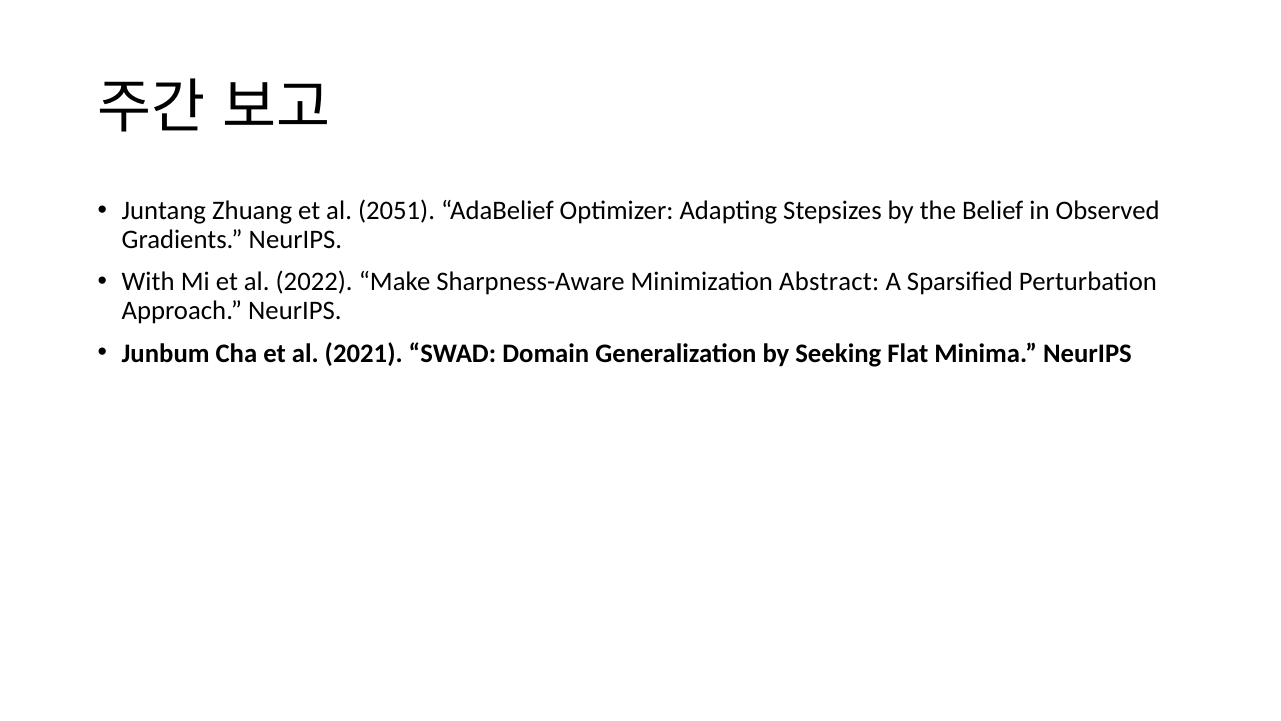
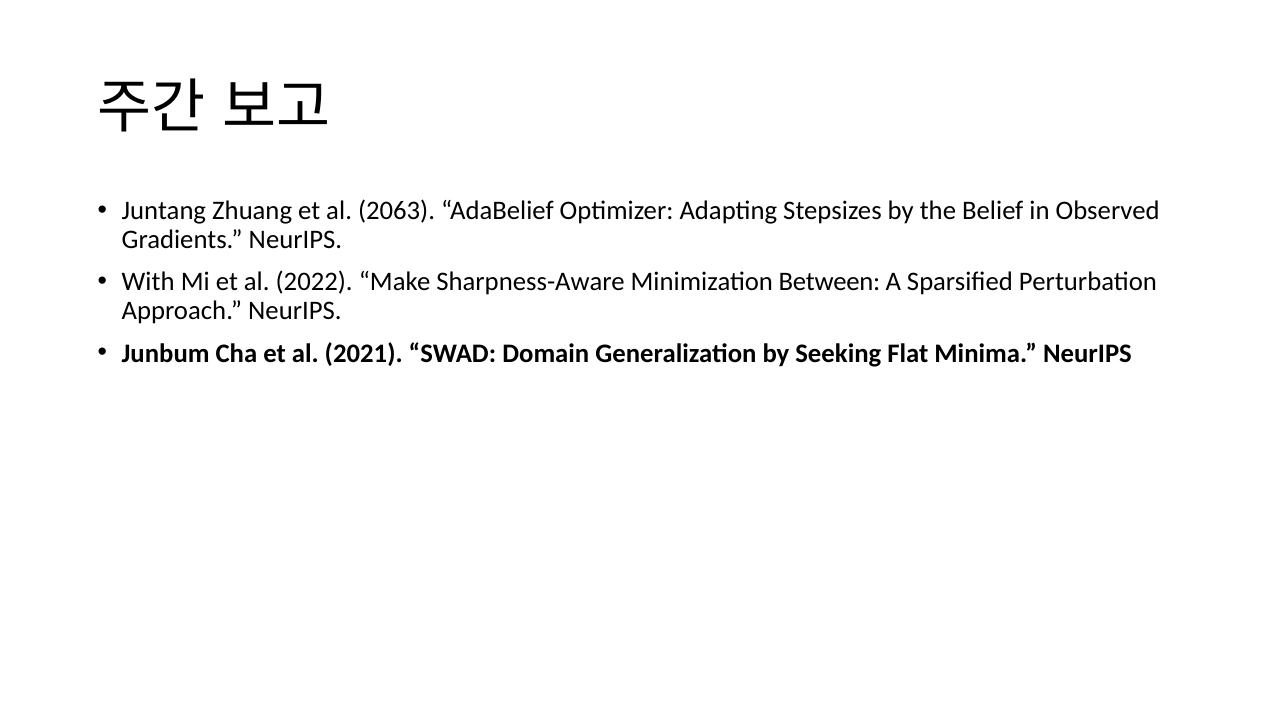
2051: 2051 -> 2063
Abstract: Abstract -> Between
